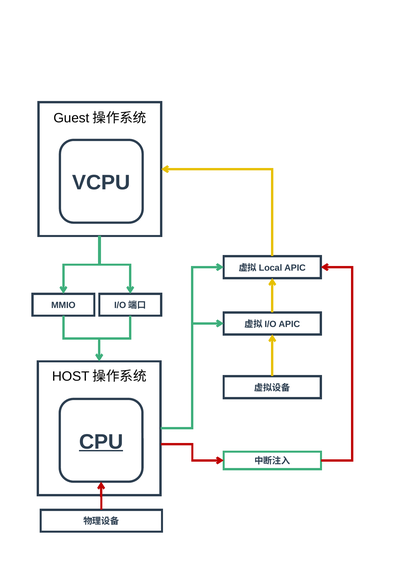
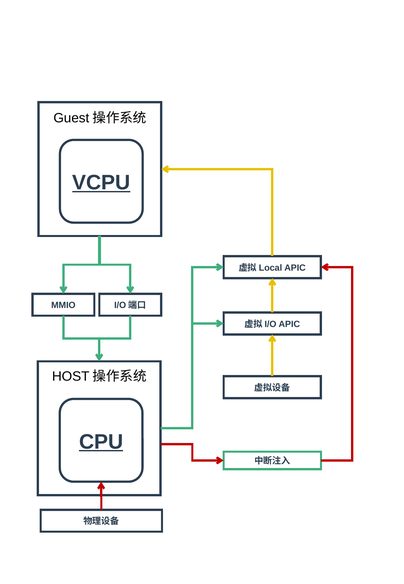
VCPU underline: none -> present
